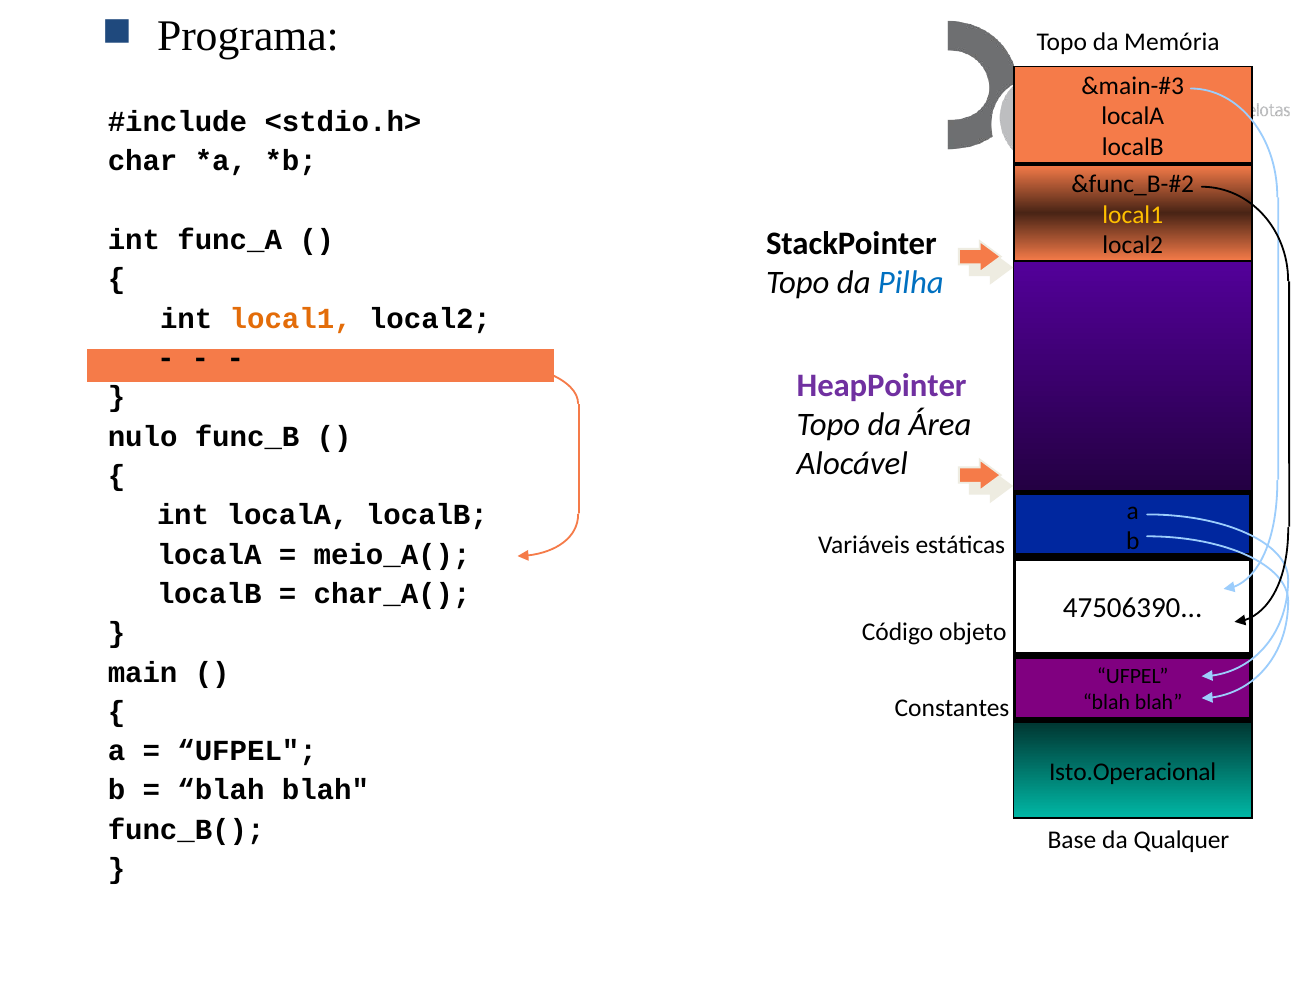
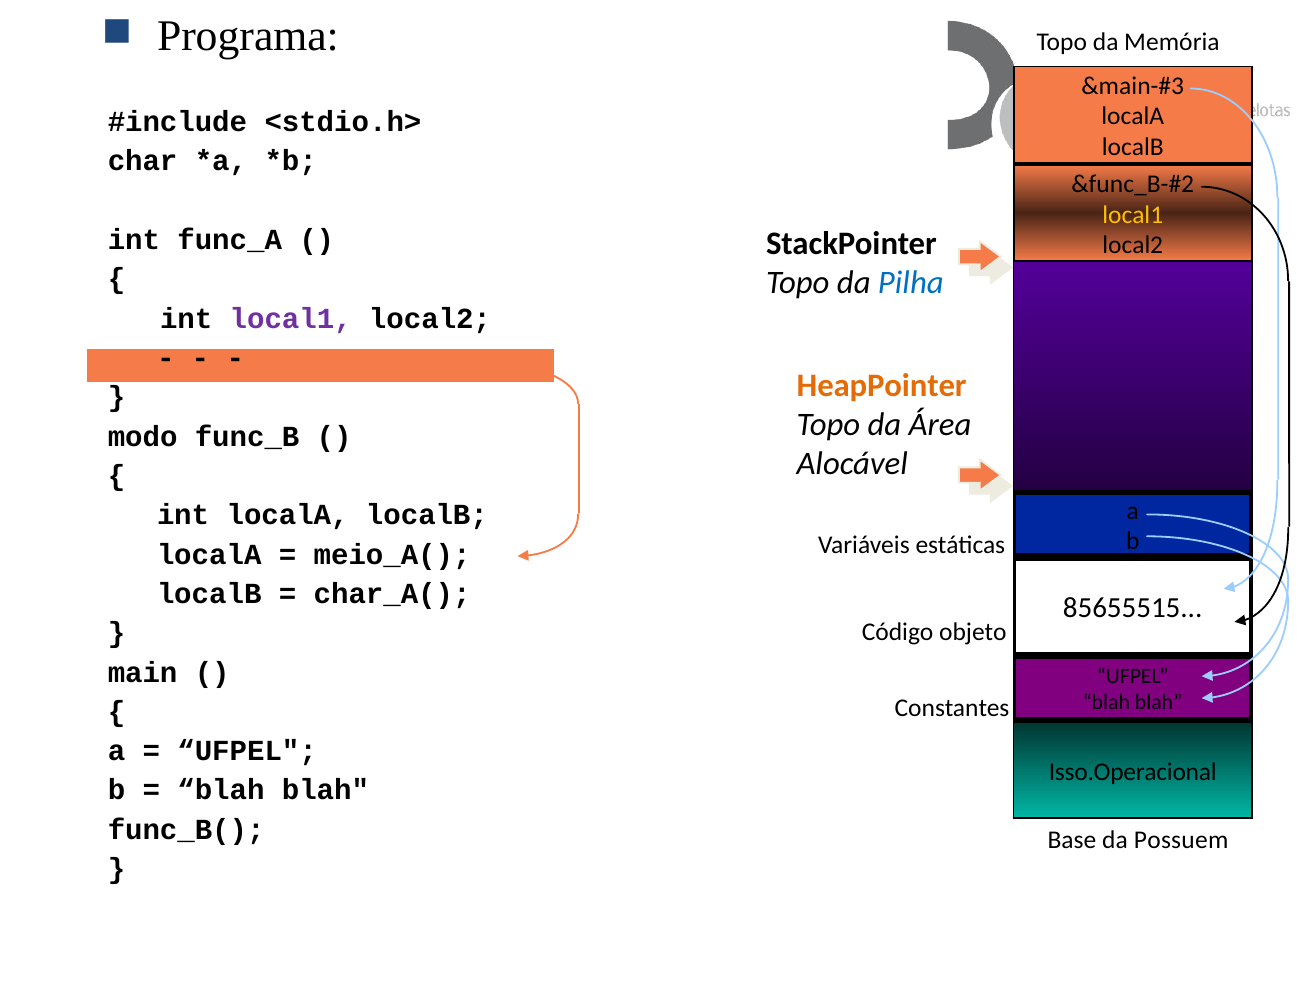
local1 at (291, 319) colour: orange -> purple
HeapPointer colour: purple -> orange
nulo: nulo -> modo
47506390: 47506390 -> 85655515
Isto.Operacional: Isto.Operacional -> Isso.Operacional
Qualquer: Qualquer -> Possuem
